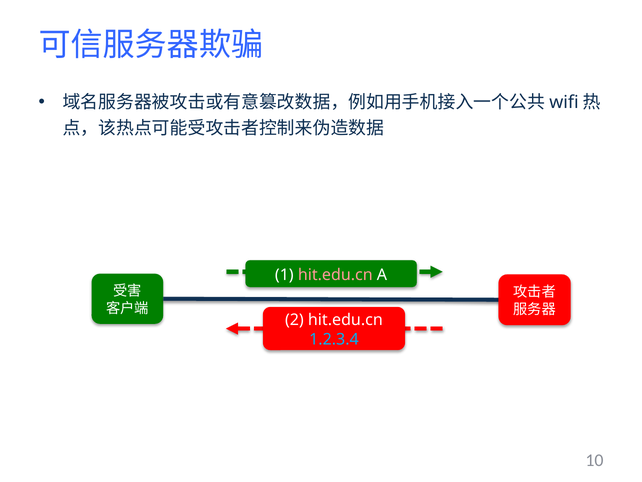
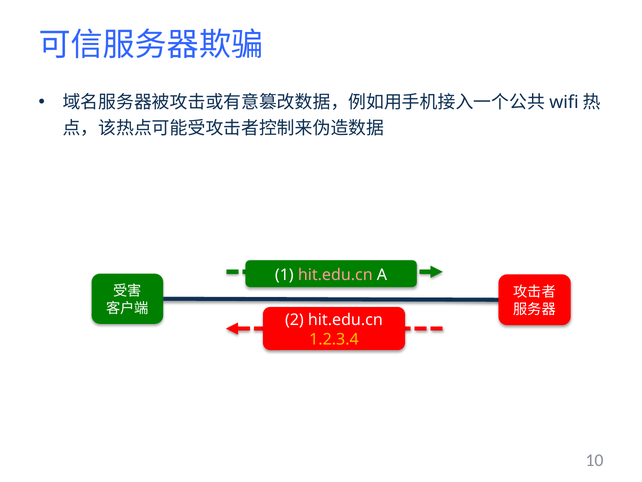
1.2.3.4 colour: light blue -> yellow
